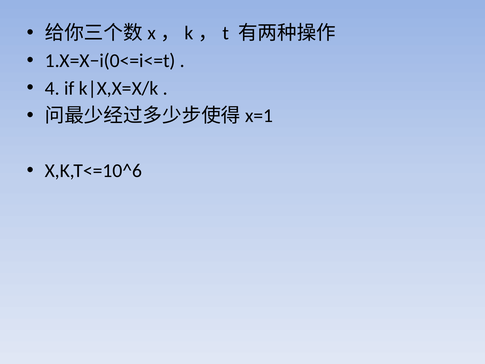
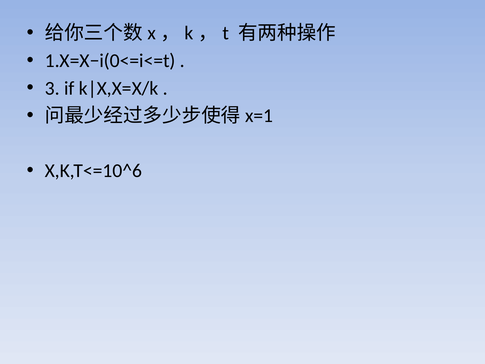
4: 4 -> 3
